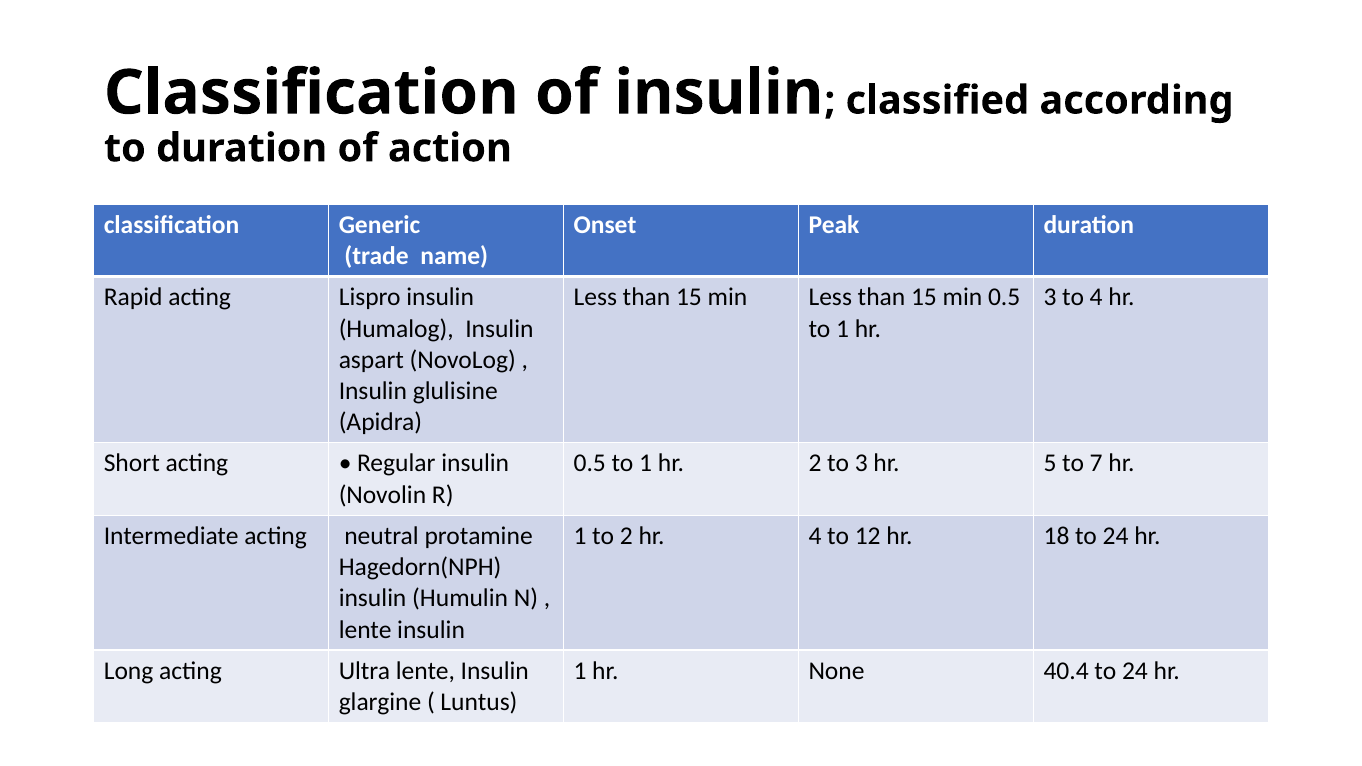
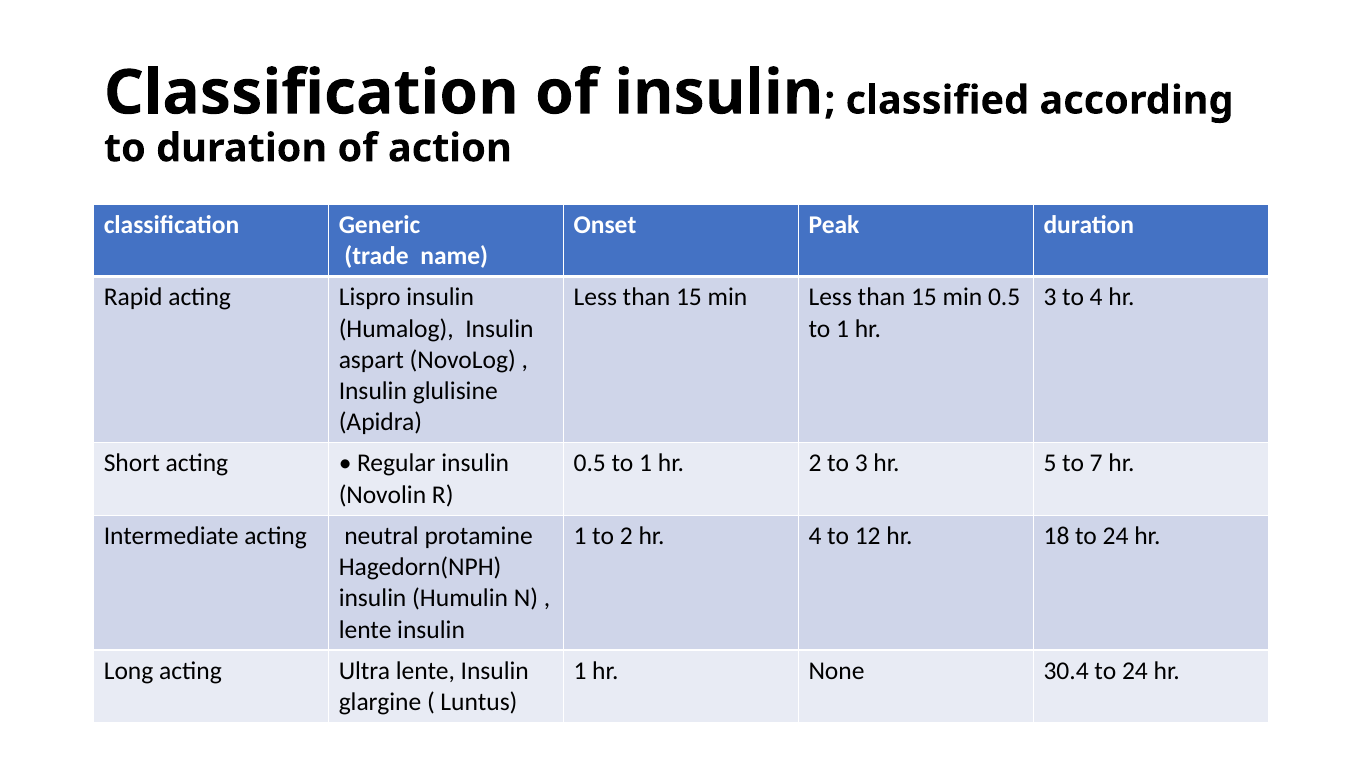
40.4: 40.4 -> 30.4
